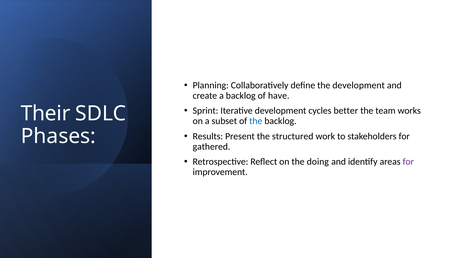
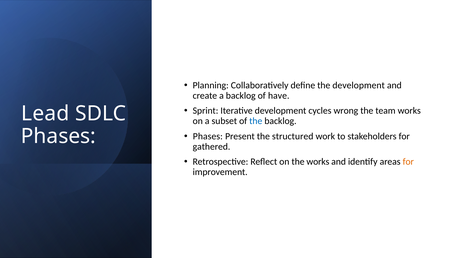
better: better -> wrong
Their: Their -> Lead
Results at (208, 136): Results -> Phases
the doing: doing -> works
for at (408, 161) colour: purple -> orange
